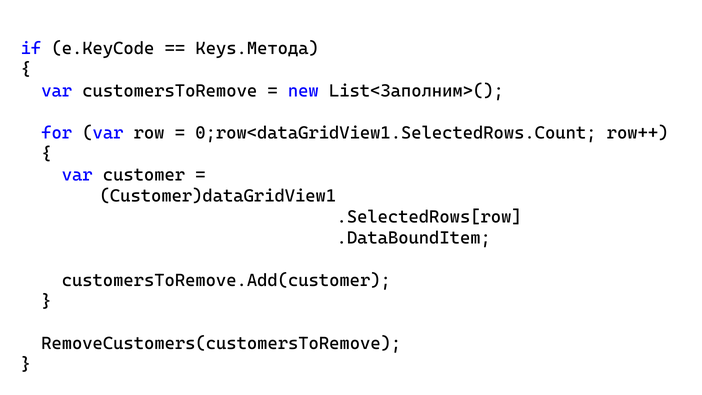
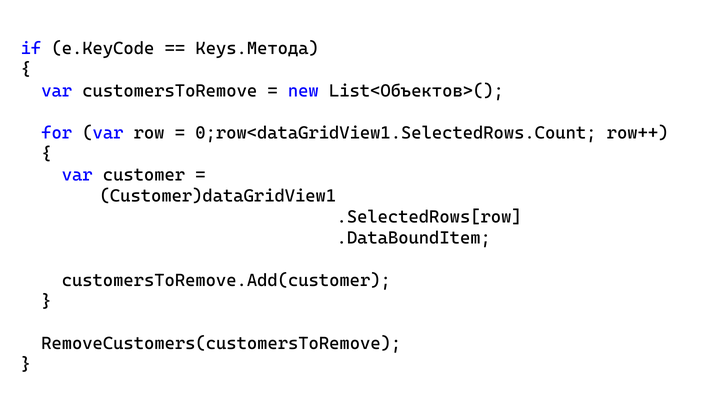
List<Заполним>(: List<Заполним>( -> List<Объектов>(
